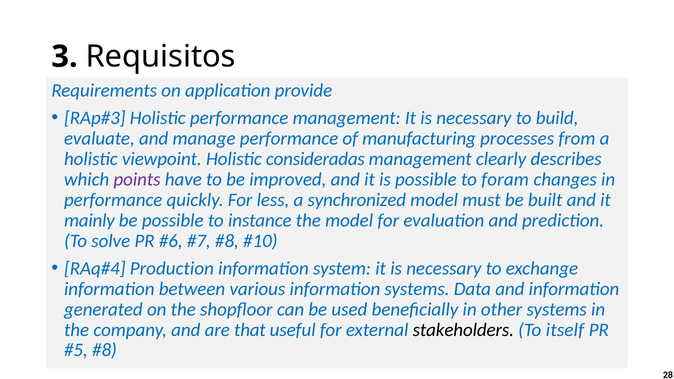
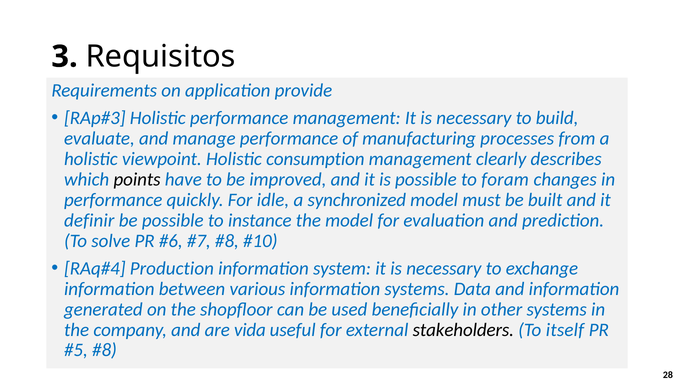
consideradas: consideradas -> consumption
points colour: purple -> black
less: less -> idle
mainly: mainly -> definir
that: that -> vida
